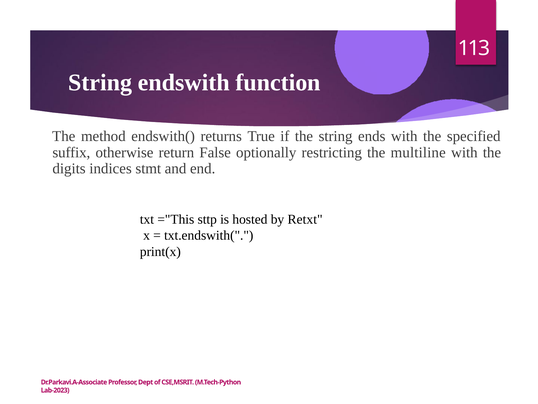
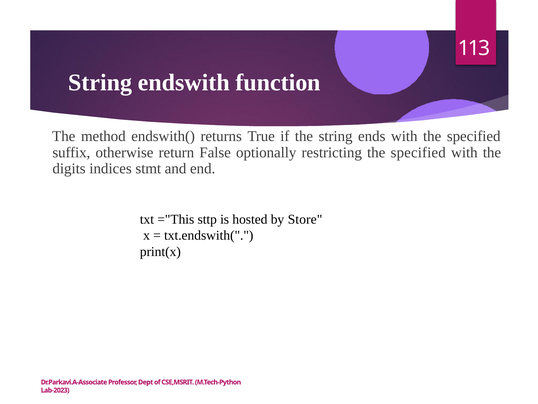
restricting the multiline: multiline -> specified
Retxt: Retxt -> Store
